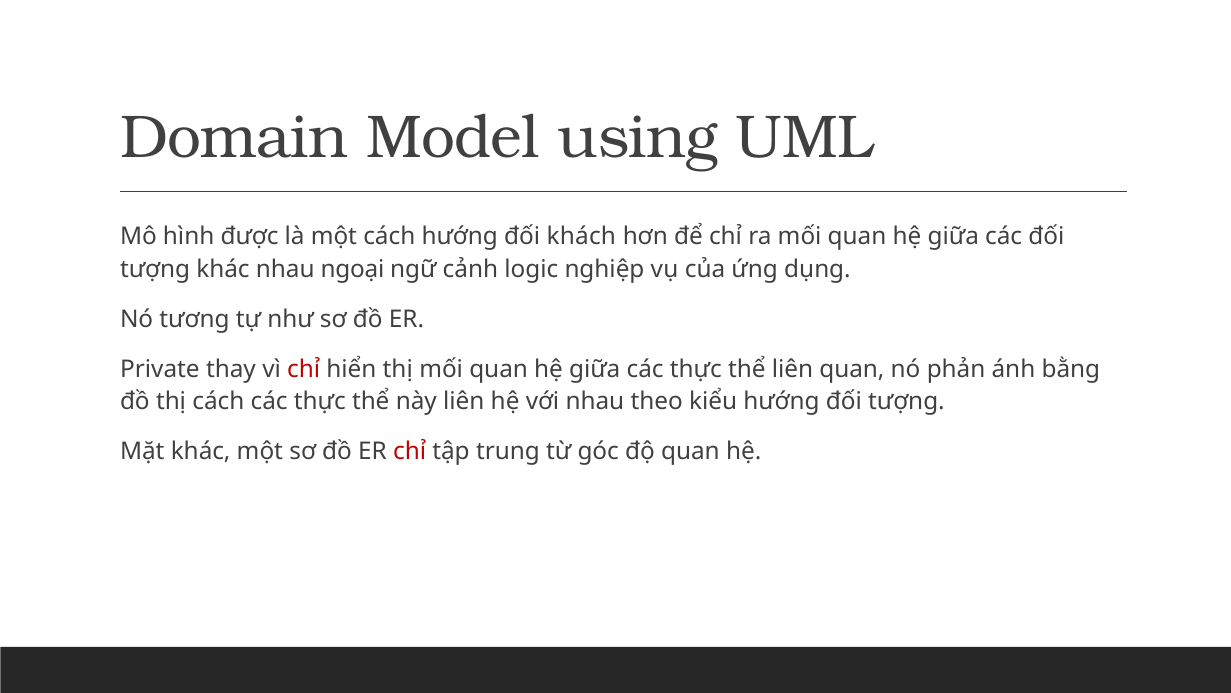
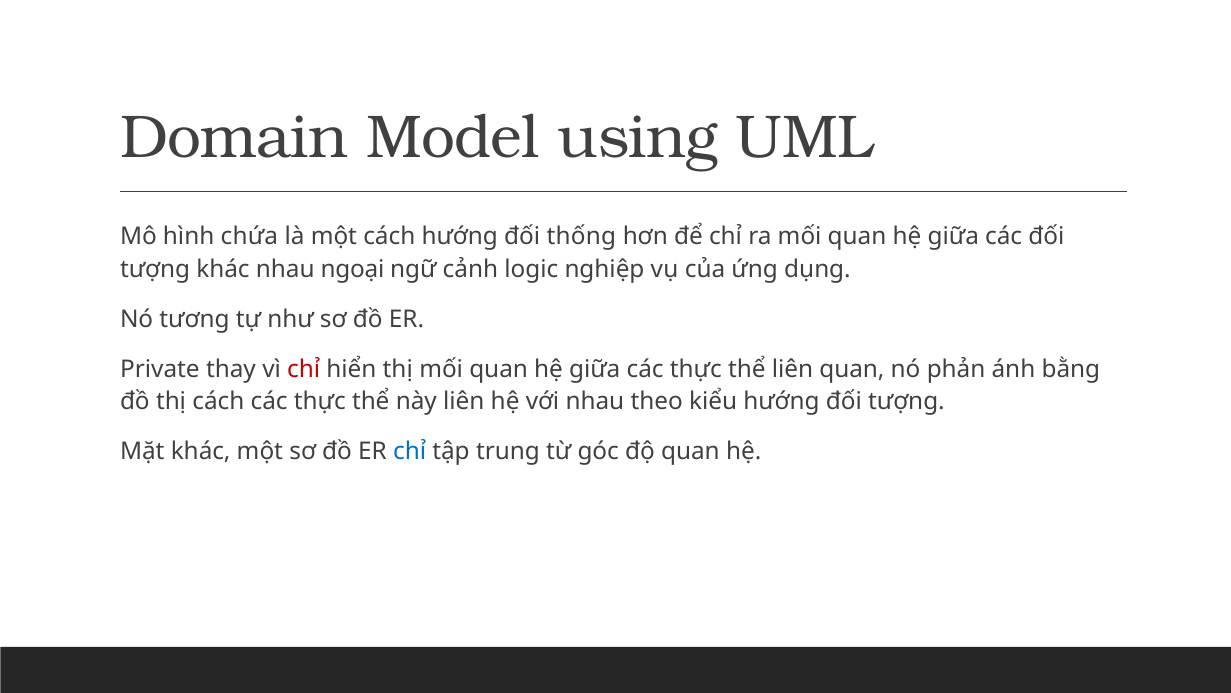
được: được -> chứa
khách: khách -> thống
chỉ at (410, 451) colour: red -> blue
